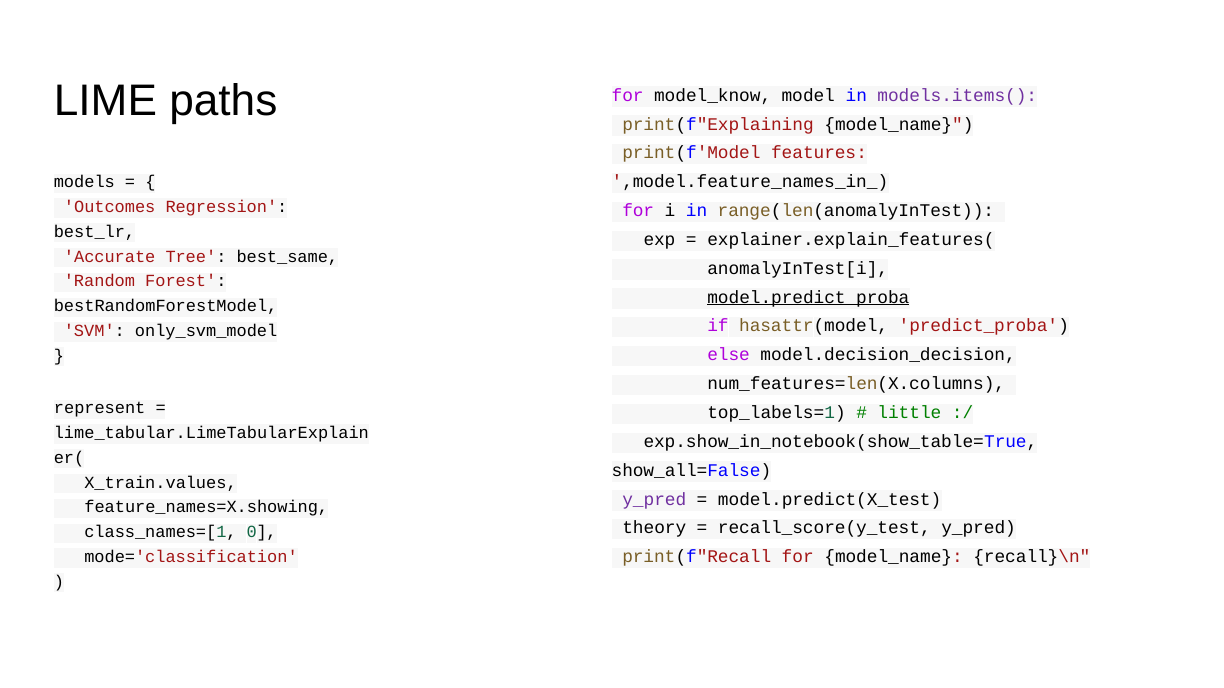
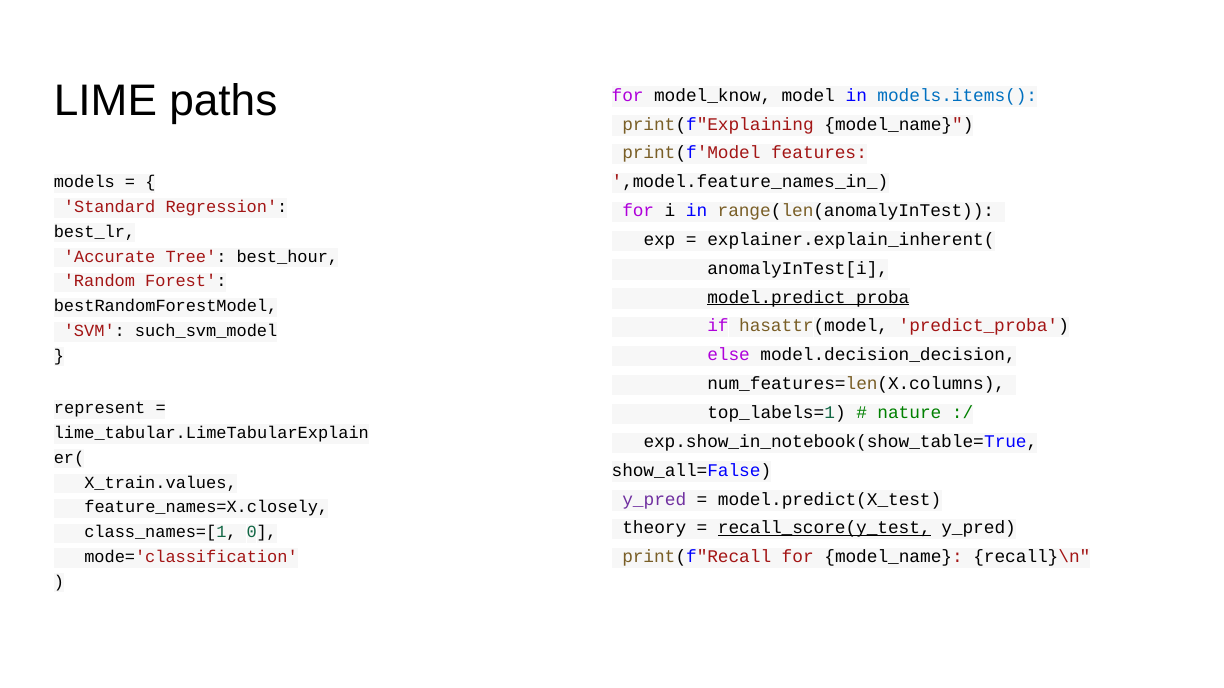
models.items( colour: purple -> blue
Outcomes: Outcomes -> Standard
explainer.explain_features(: explainer.explain_features( -> explainer.explain_inherent(
best_same: best_same -> best_hour
only_svm_model: only_svm_model -> such_svm_model
little: little -> nature
feature_names=X.showing: feature_names=X.showing -> feature_names=X.closely
recall_score(y_test underline: none -> present
